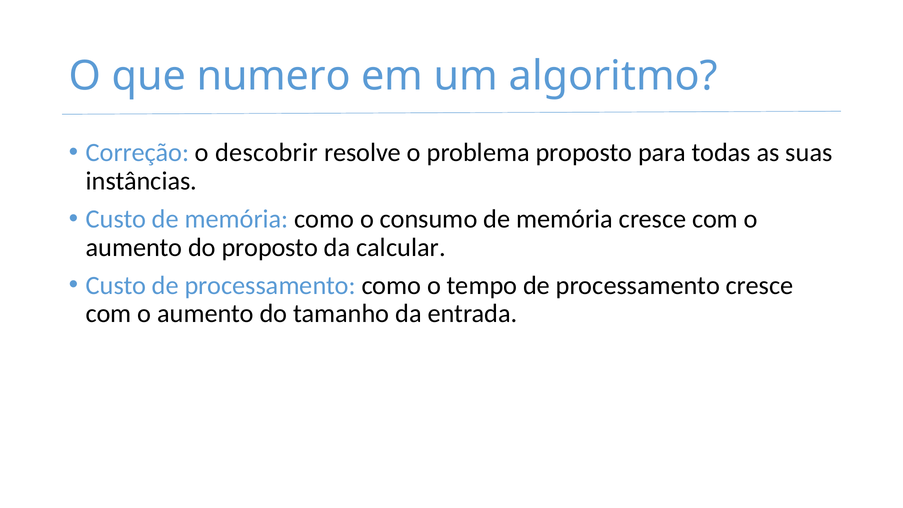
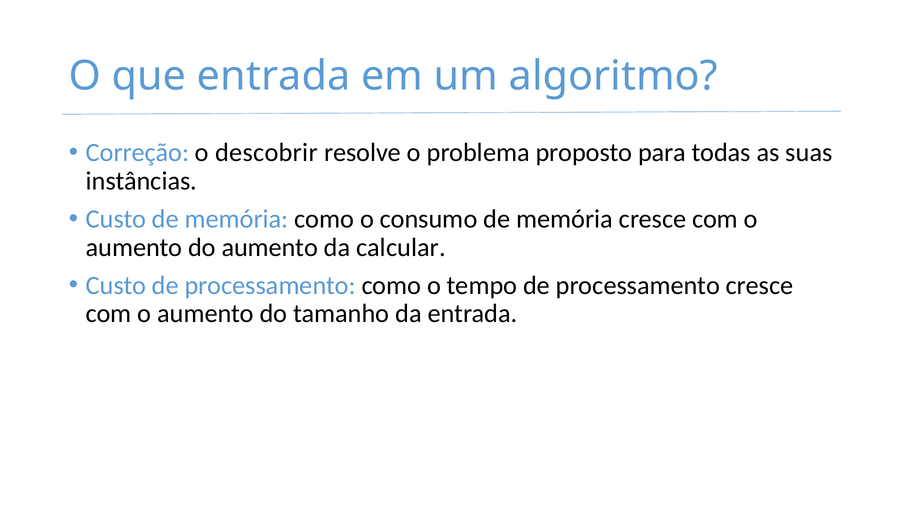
que numero: numero -> entrada
do proposto: proposto -> aumento
